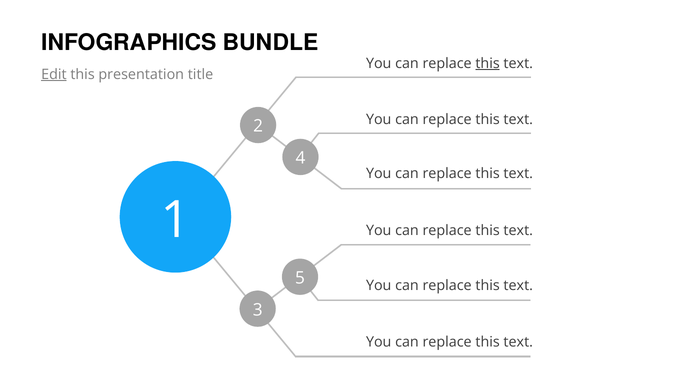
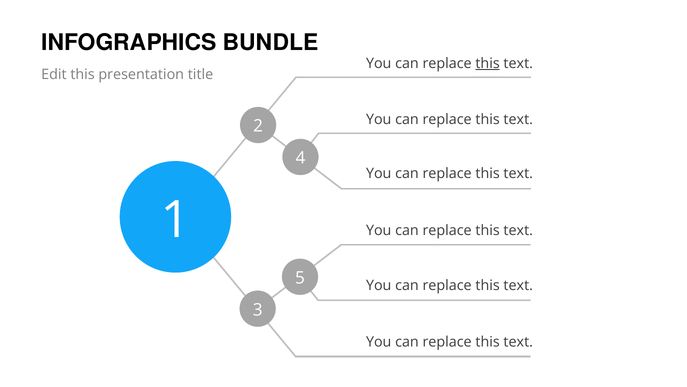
Edit underline: present -> none
